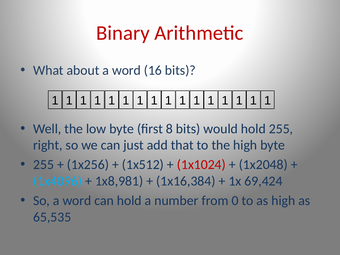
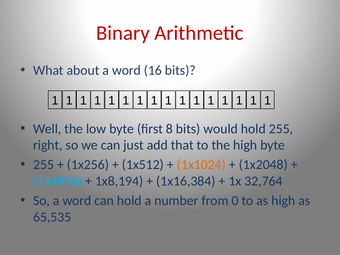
1x1024 colour: red -> orange
1x8,981: 1x8,981 -> 1x8,194
69,424: 69,424 -> 32,764
